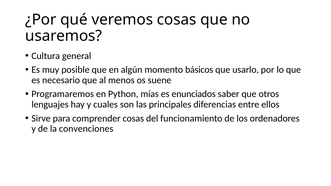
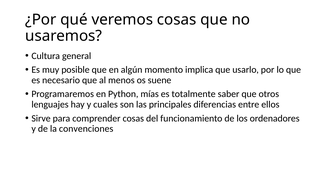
básicos: básicos -> implica
enunciados: enunciados -> totalmente
